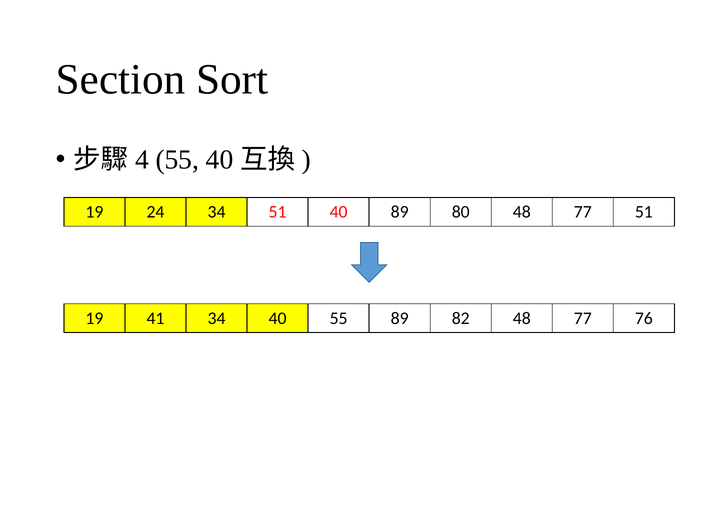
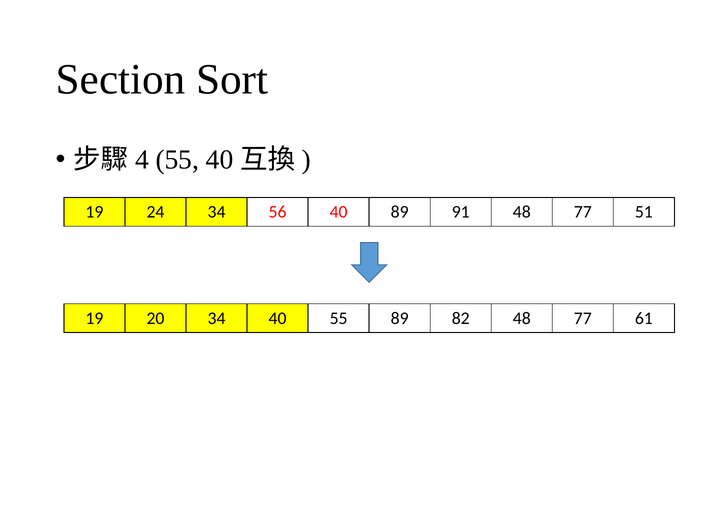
34 51: 51 -> 56
80: 80 -> 91
41: 41 -> 20
76: 76 -> 61
